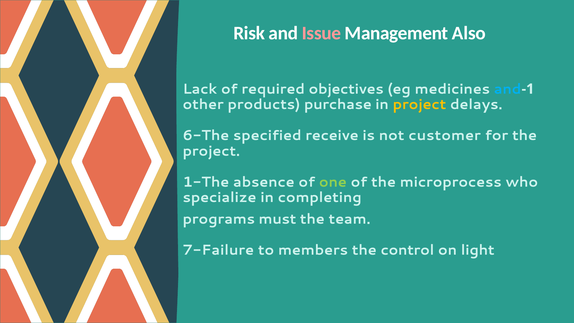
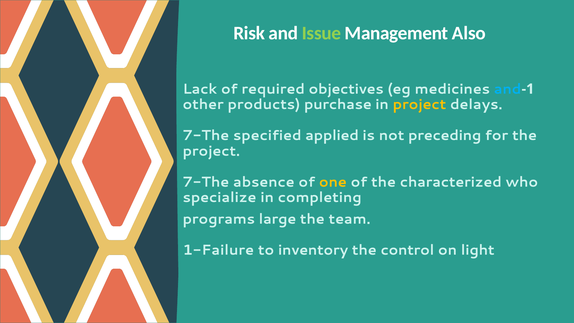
Issue colour: pink -> light green
6-The at (206, 135): 6-The -> 7-The
receive: receive -> applied
customer: customer -> preceding
1-The at (206, 182): 1-The -> 7-The
one colour: light green -> yellow
microprocess: microprocess -> characterized
must: must -> large
7-Failure: 7-Failure -> 1-Failure
members: members -> inventory
